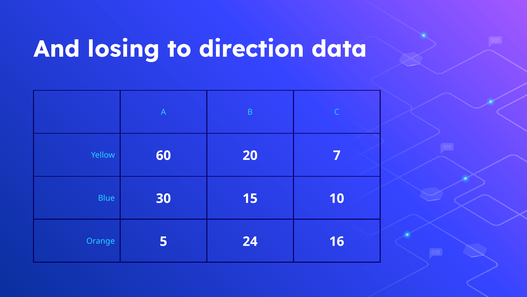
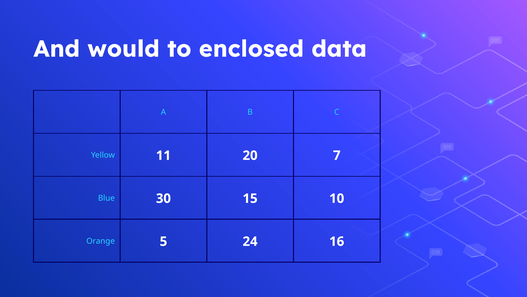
losing: losing -> would
direction: direction -> enclosed
60: 60 -> 11
